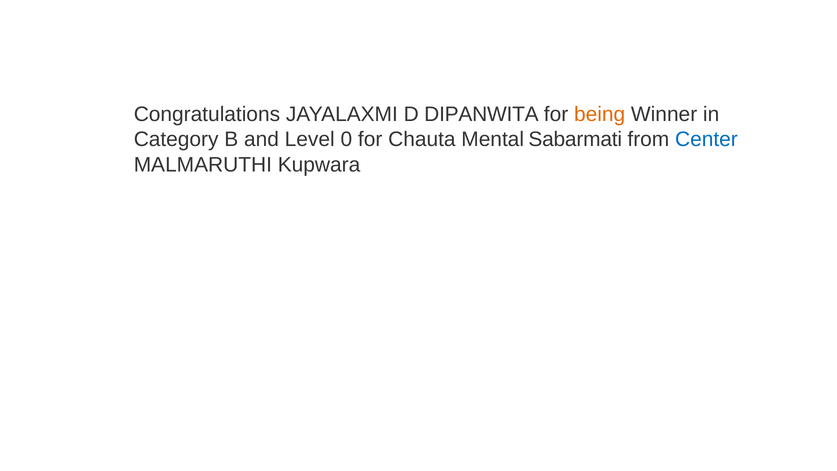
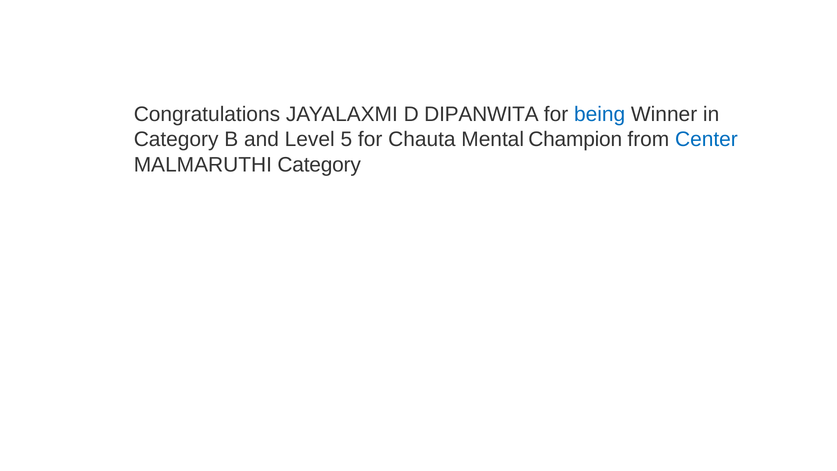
being colour: orange -> blue
0: 0 -> 5
Sabarmati: Sabarmati -> Champion
MALMARUTHI Kupwara: Kupwara -> Category
